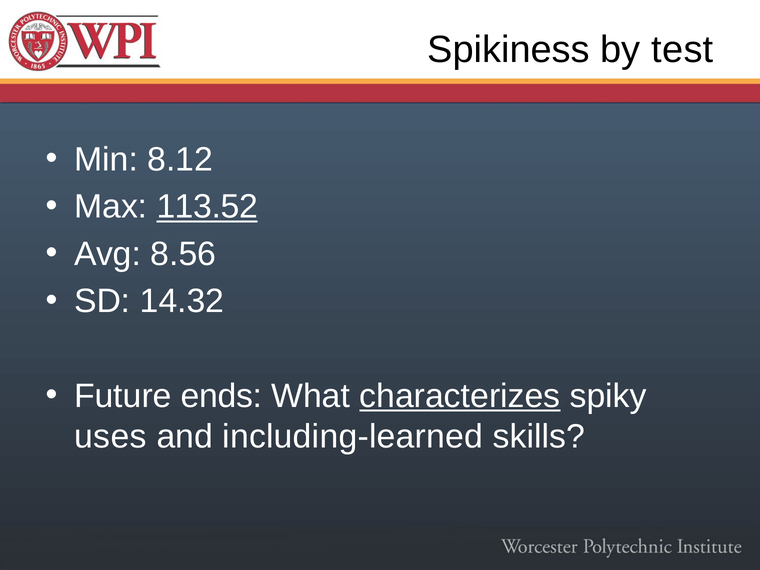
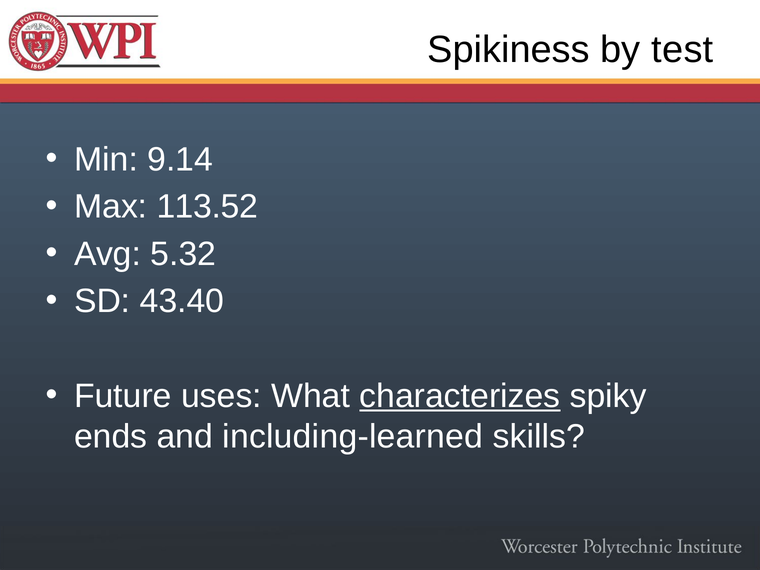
8.12: 8.12 -> 9.14
113.52 underline: present -> none
8.56: 8.56 -> 5.32
14.32: 14.32 -> 43.40
ends: ends -> uses
uses: uses -> ends
